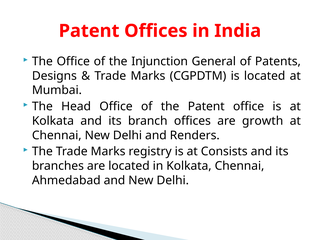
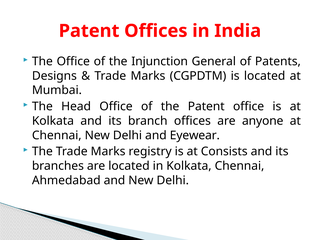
growth: growth -> anyone
Renders: Renders -> Eyewear
